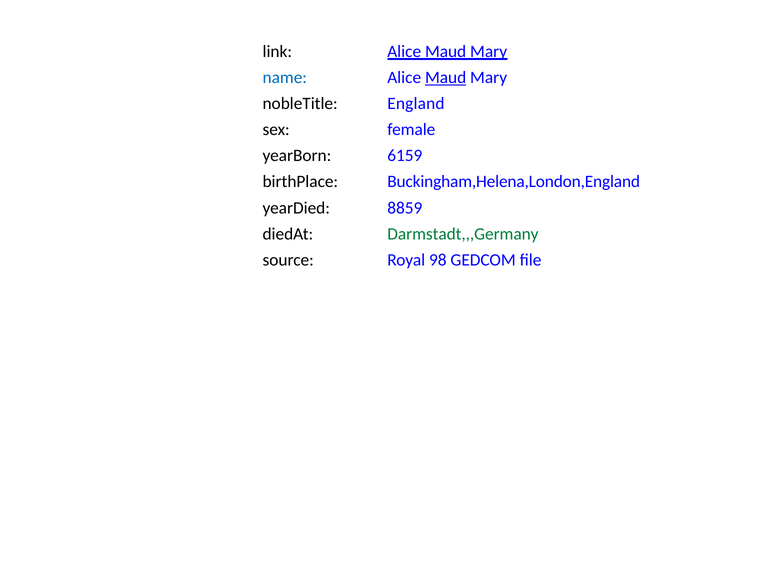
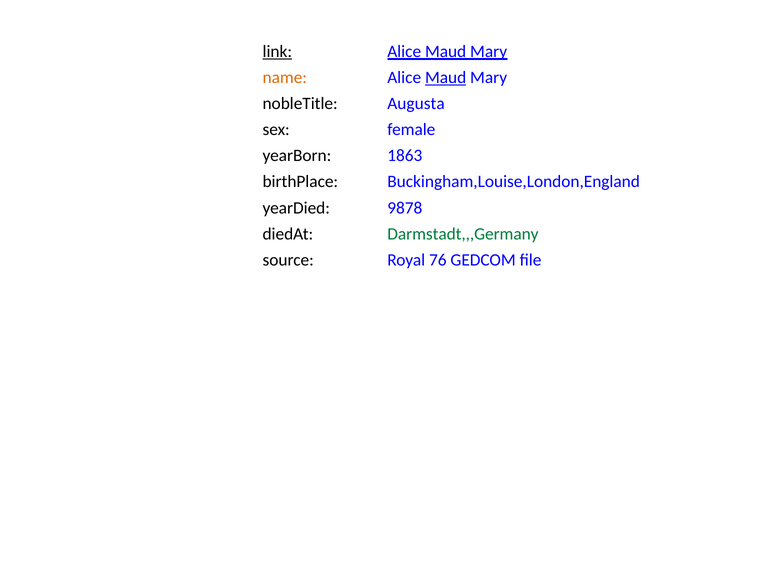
link underline: none -> present
name colour: blue -> orange
England: England -> Augusta
6159: 6159 -> 1863
Buckingham,Helena,London,England: Buckingham,Helena,London,England -> Buckingham,Louise,London,England
8859: 8859 -> 9878
98: 98 -> 76
